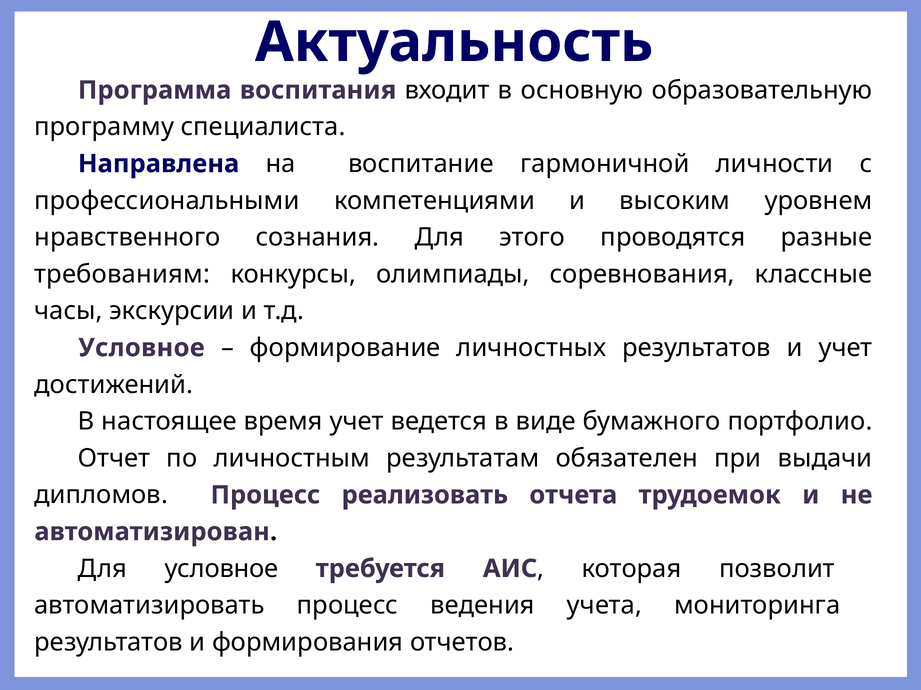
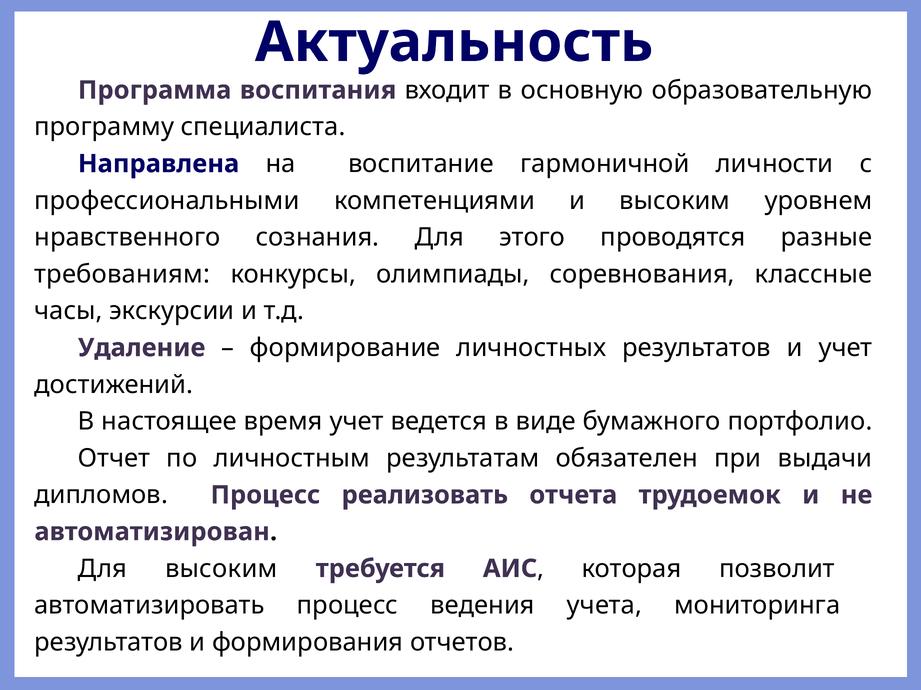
Условное at (141, 348): Условное -> Удаление
Для условное: условное -> высоким
